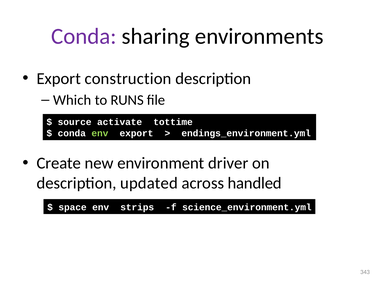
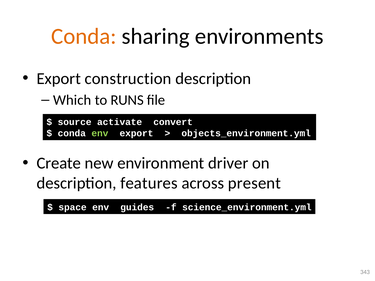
Conda at (84, 36) colour: purple -> orange
tottime: tottime -> convert
endings_environment.yml: endings_environment.yml -> objects_environment.yml
updated: updated -> features
handled: handled -> present
strips: strips -> guides
